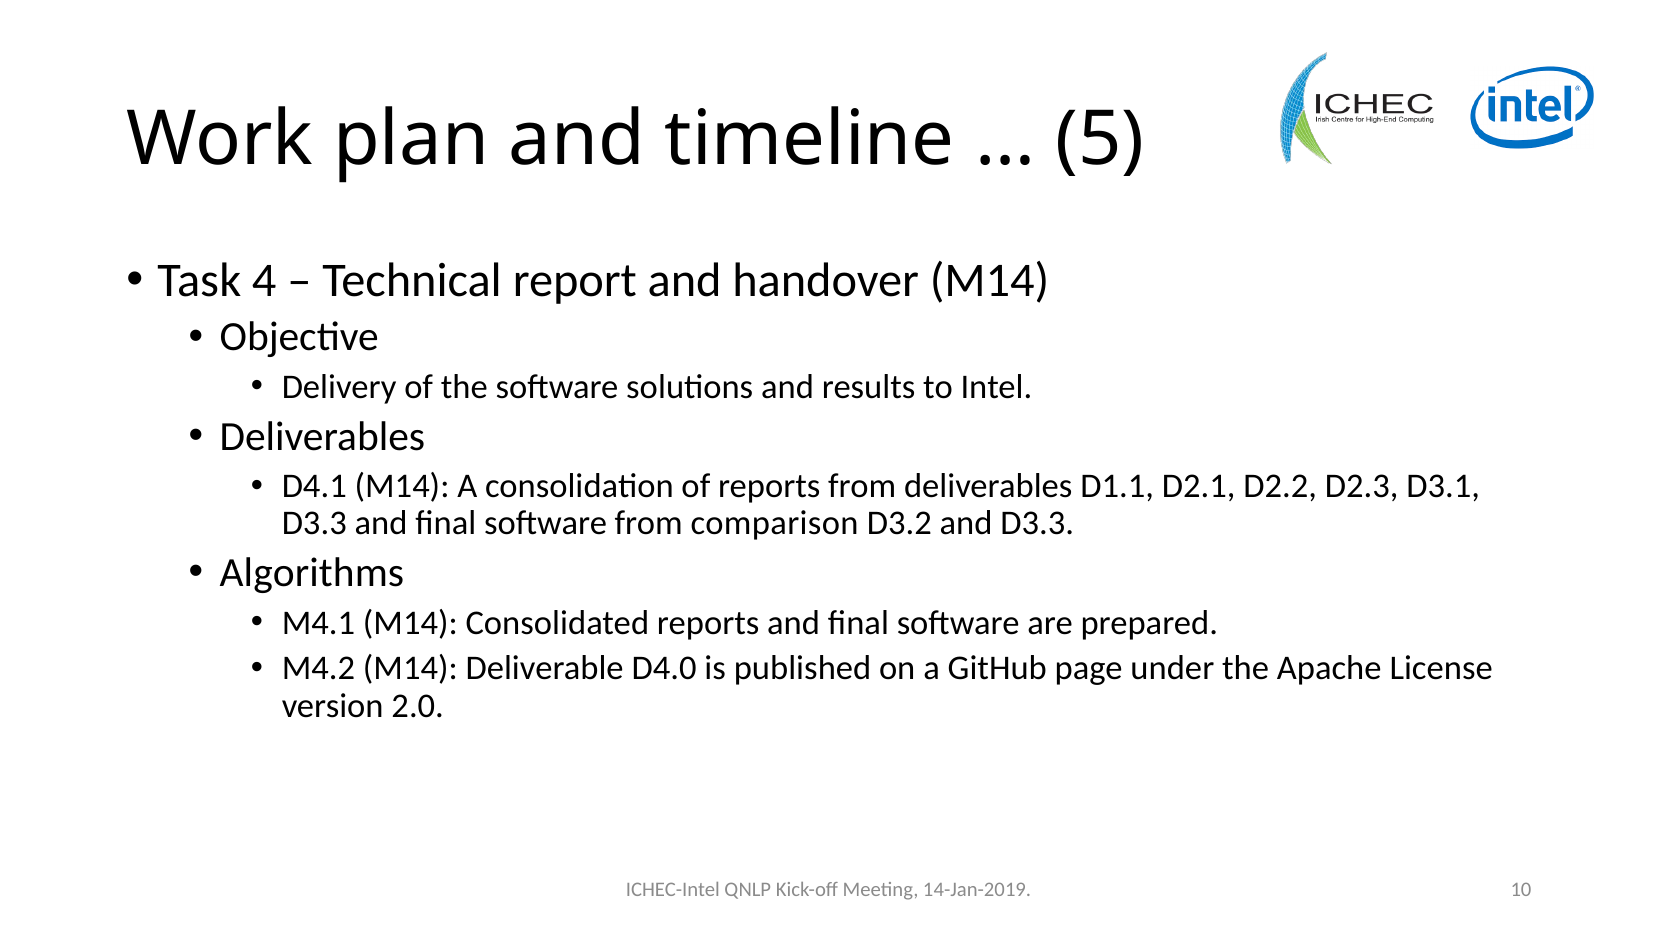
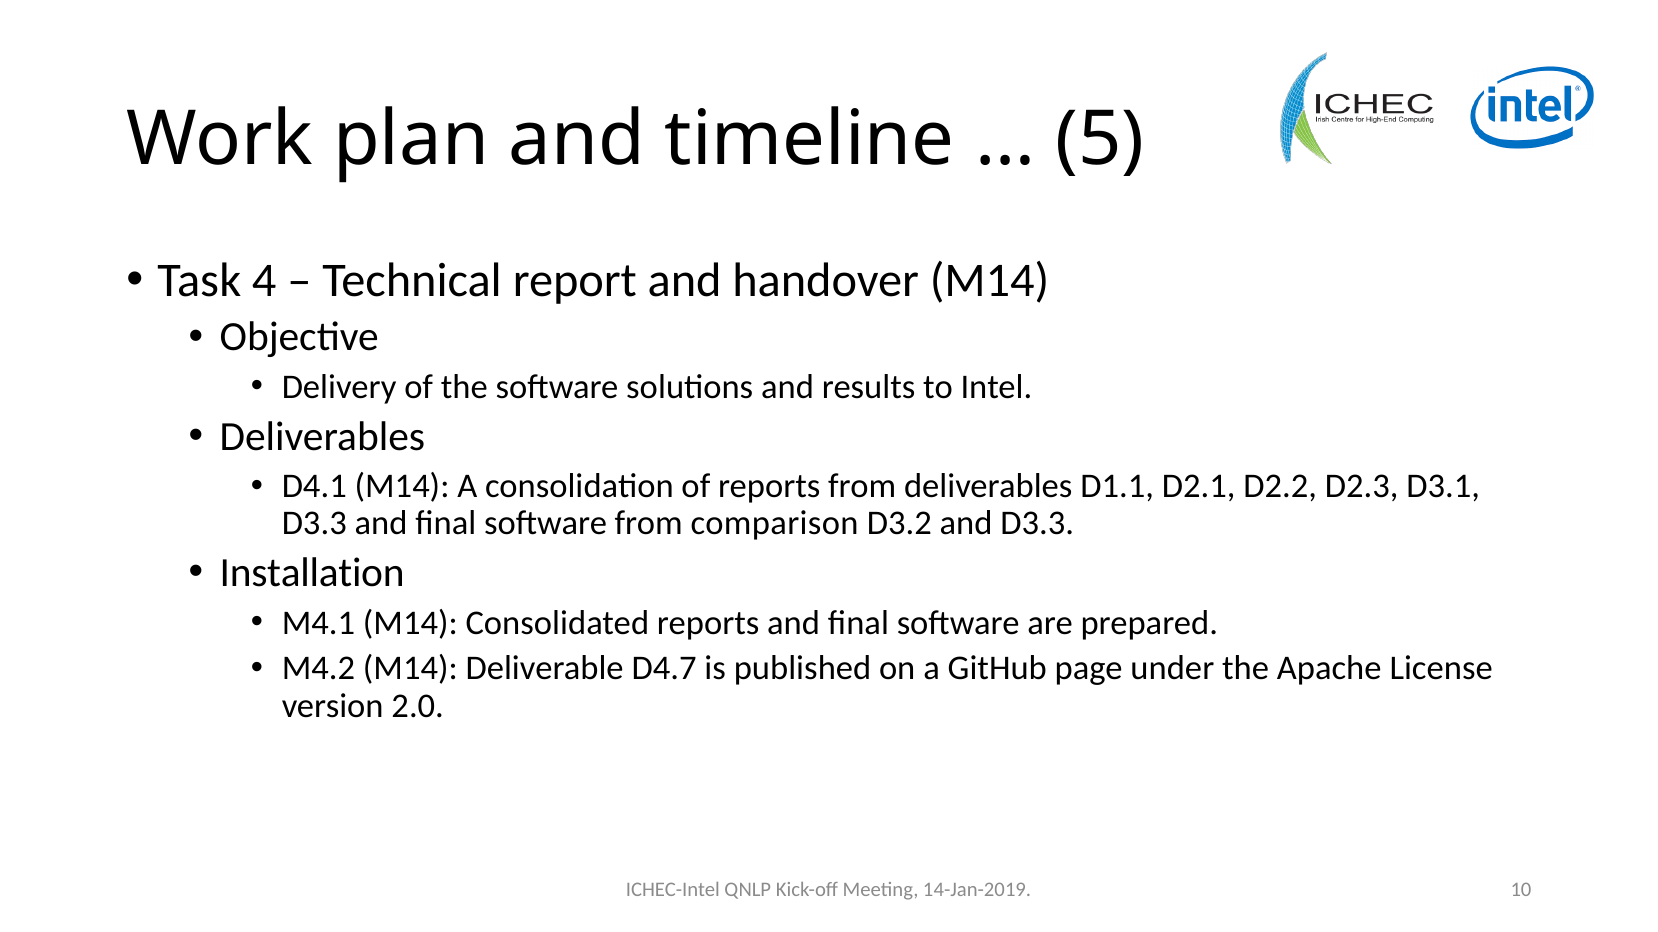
Algorithms: Algorithms -> Installation
D4.0: D4.0 -> D4.7
